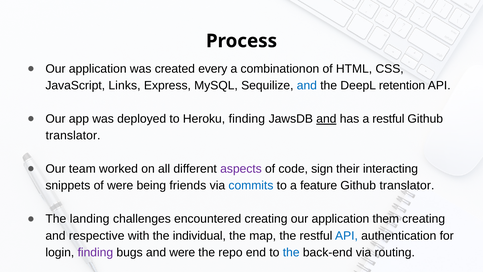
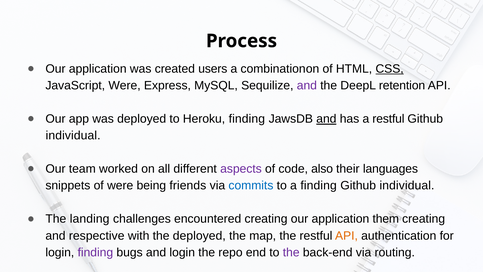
every: every -> users
CSS underline: none -> present
JavaScript Links: Links -> Were
and at (307, 86) colour: blue -> purple
translator at (73, 135): translator -> individual
sign: sign -> also
interacting: interacting -> languages
a feature: feature -> finding
translator at (407, 185): translator -> individual
the individual: individual -> deployed
API at (346, 235) colour: blue -> orange
and were: were -> login
the at (291, 252) colour: blue -> purple
